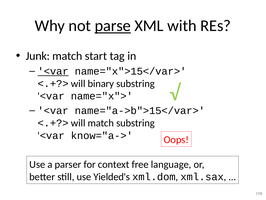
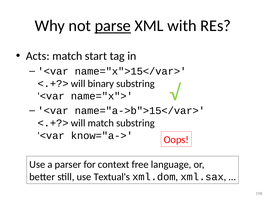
Junk: Junk -> Acts
<var at (53, 71) underline: present -> none
Yielded's: Yielded's -> Textual's
